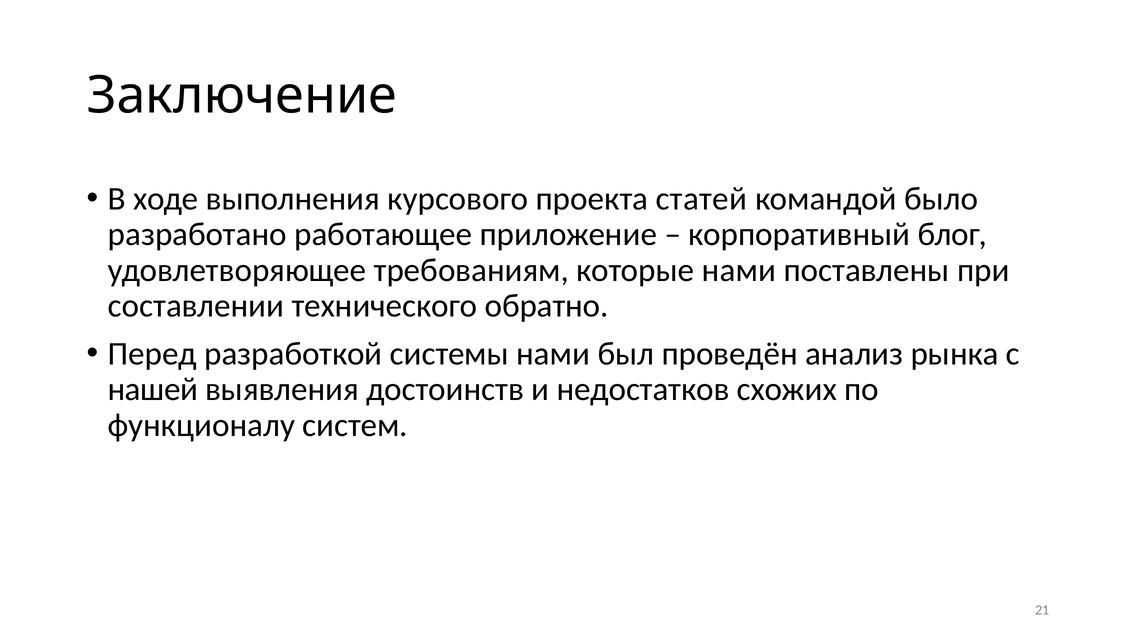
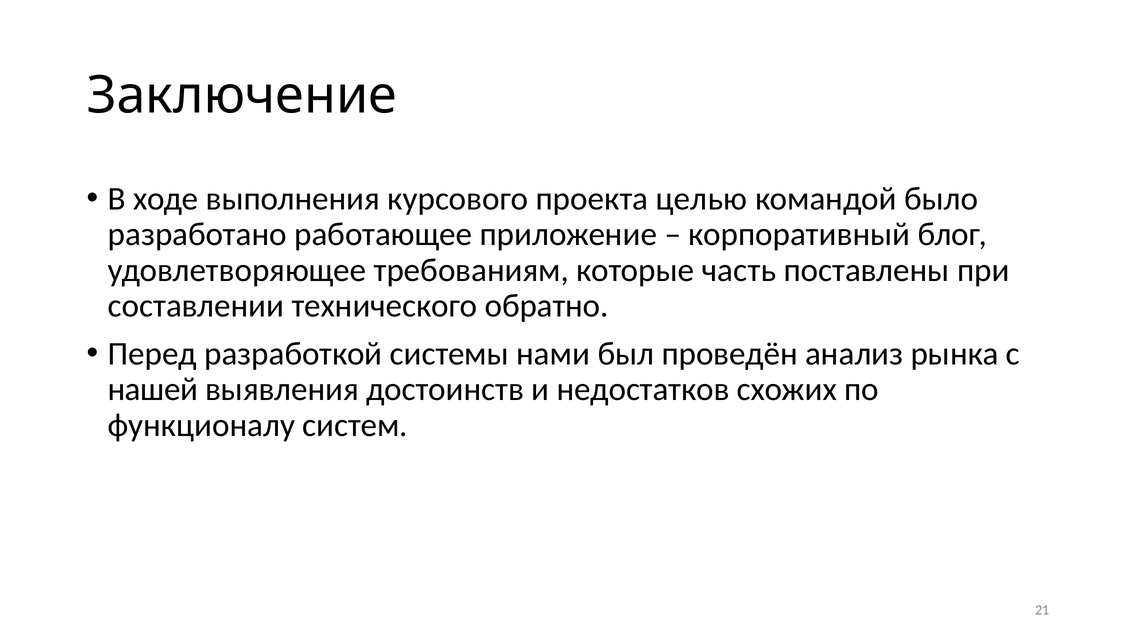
статей: статей -> целью
которые нами: нами -> часть
